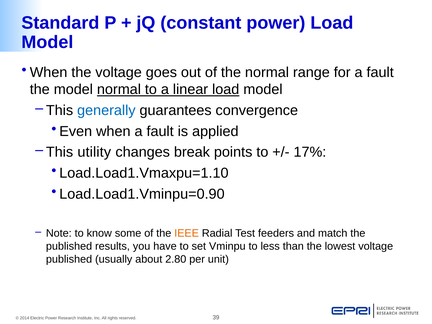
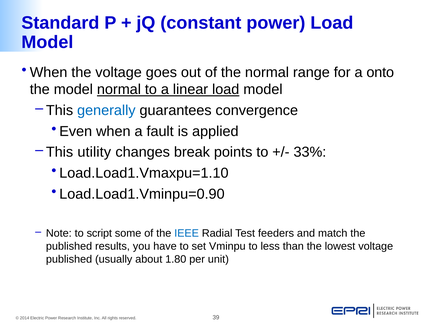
for a fault: fault -> onto
17%: 17% -> 33%
know: know -> script
IEEE colour: orange -> blue
2.80: 2.80 -> 1.80
